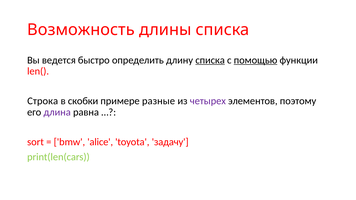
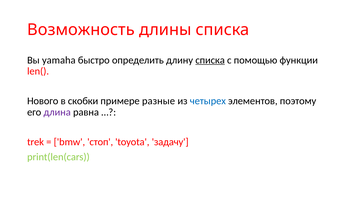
ведется: ведется -> yamaha
помощью underline: present -> none
Строка: Строка -> Нового
четырех colour: purple -> blue
sort: sort -> trek
alice: alice -> стоп
